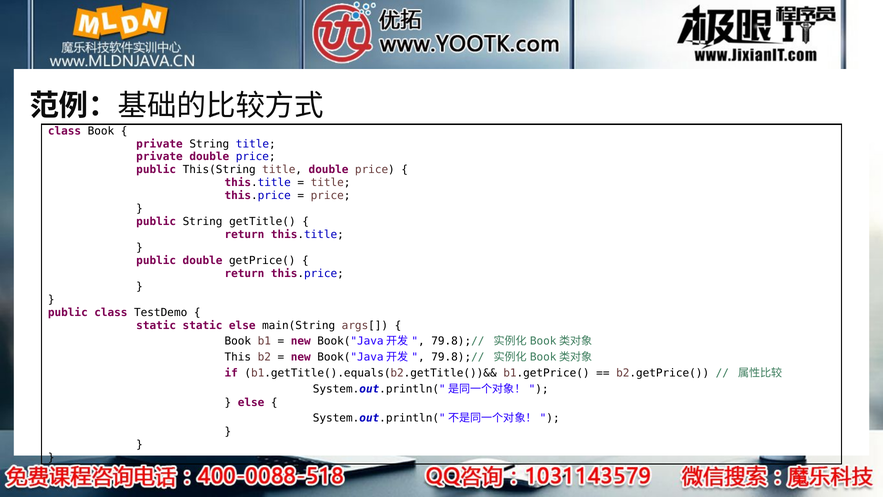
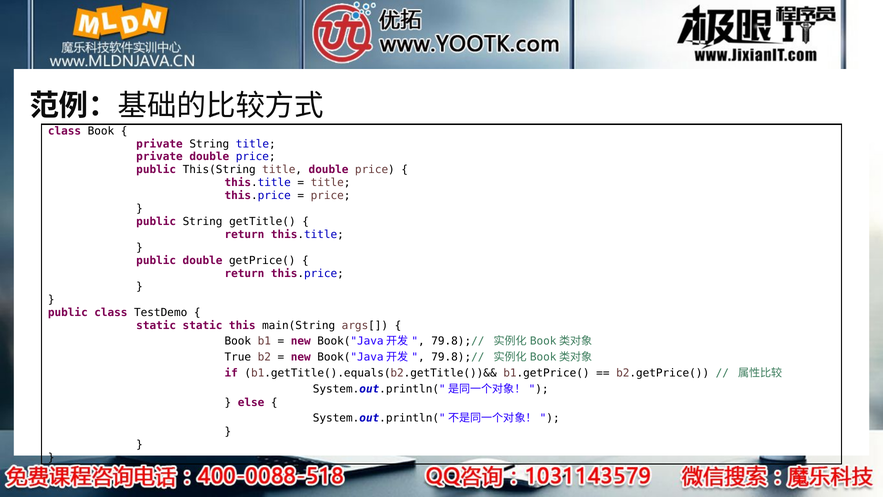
static else: else -> this
This: This -> True
